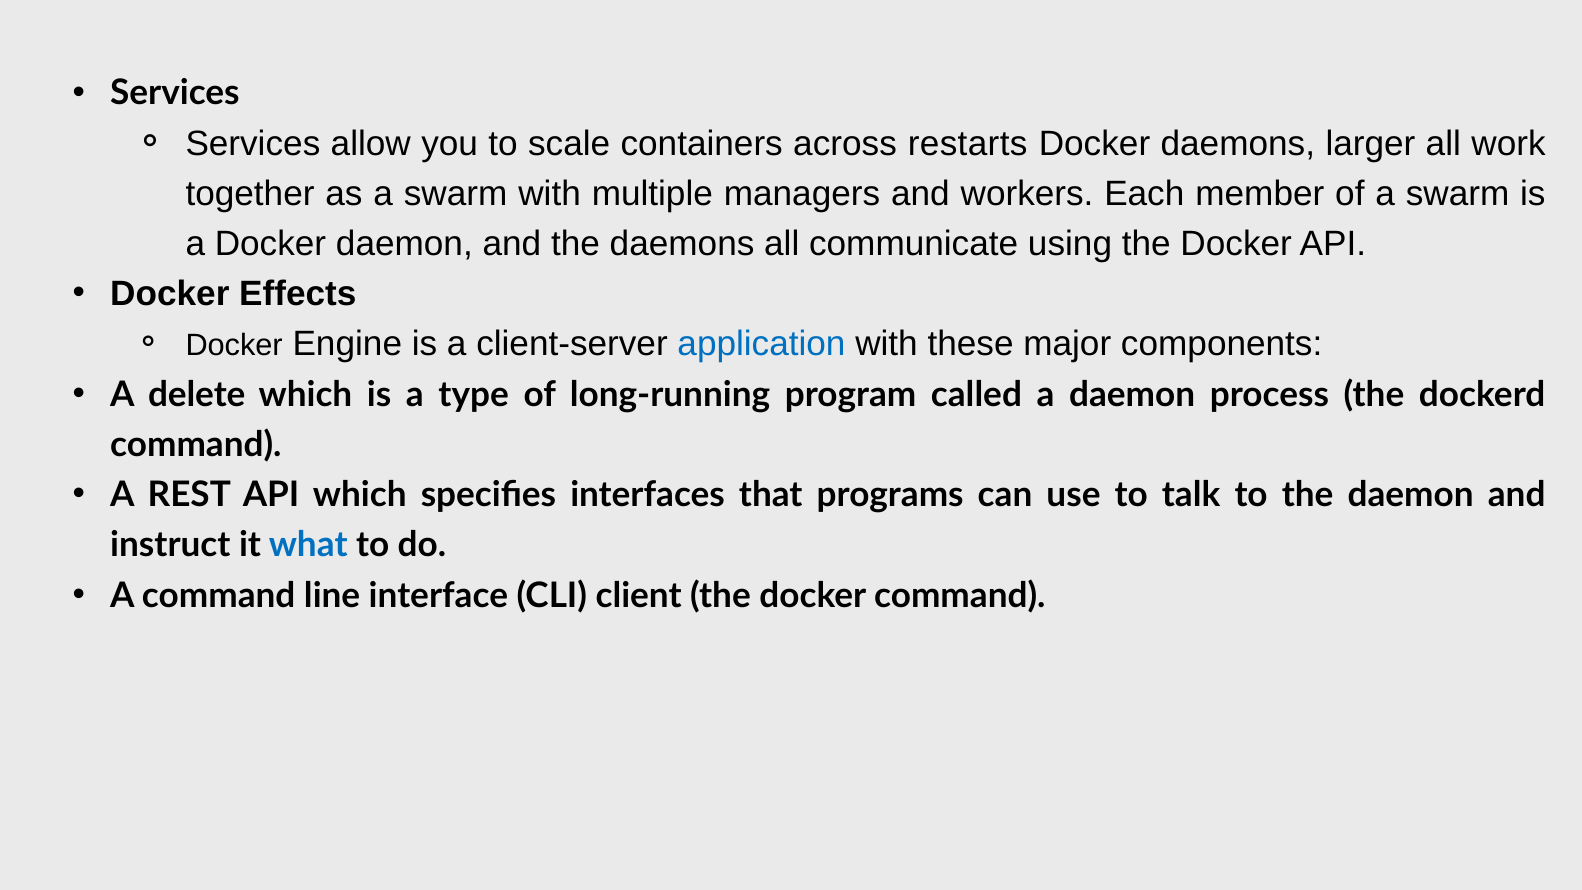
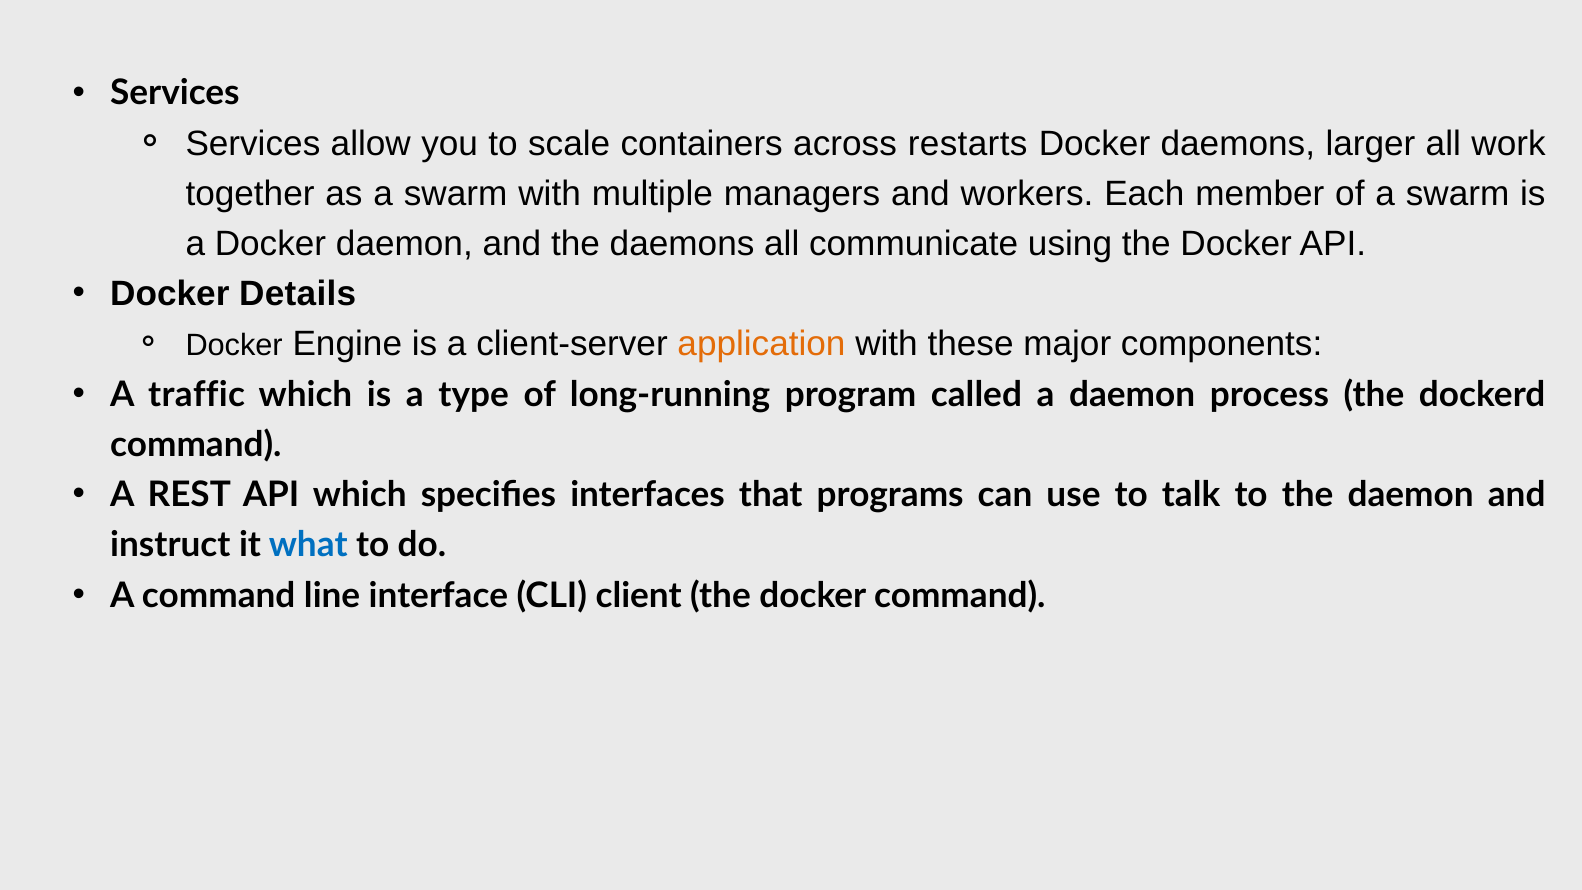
Effects: Effects -> Details
application colour: blue -> orange
delete: delete -> traffic
